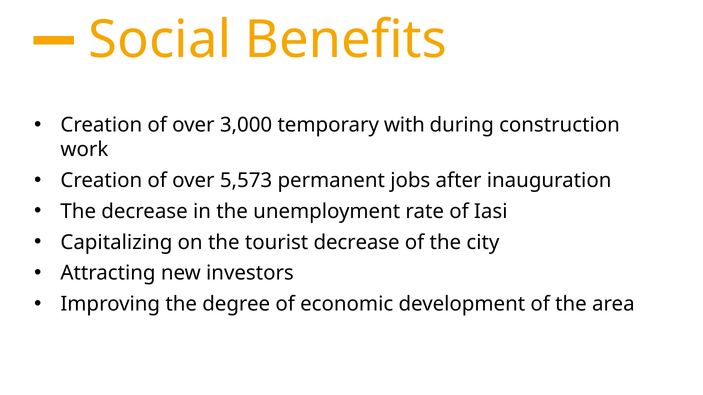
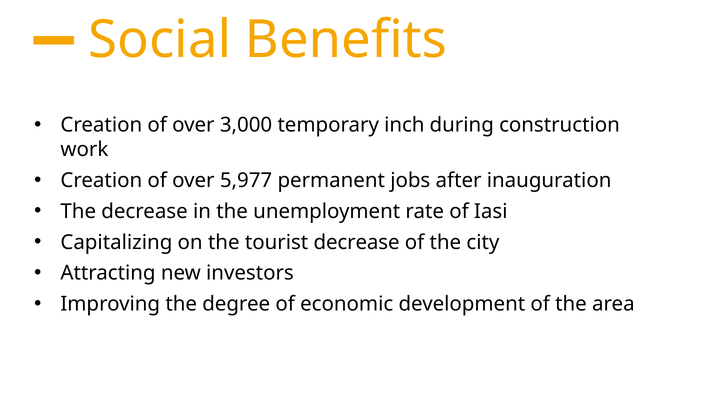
with: with -> inch
5,573: 5,573 -> 5,977
